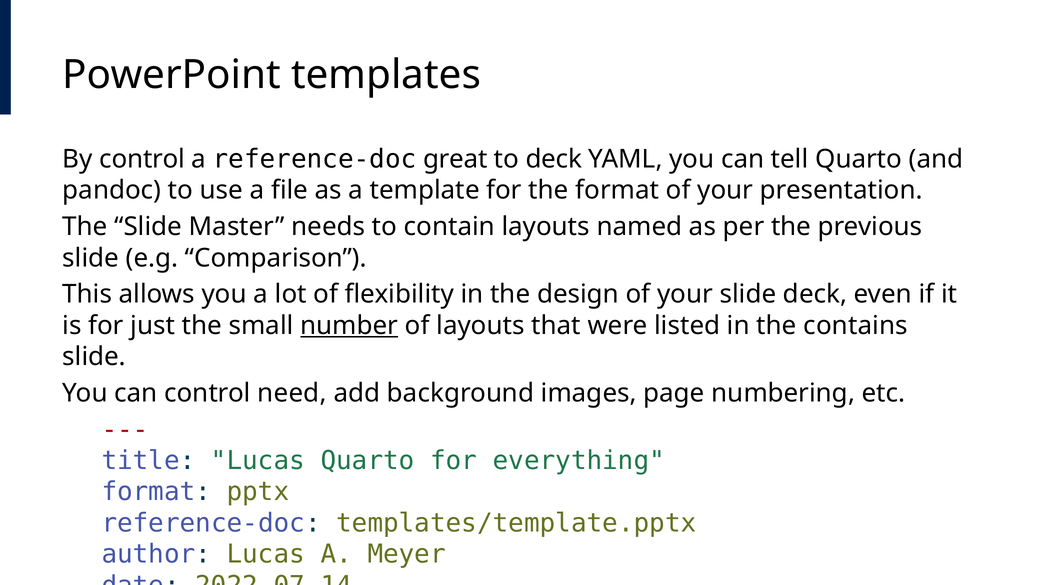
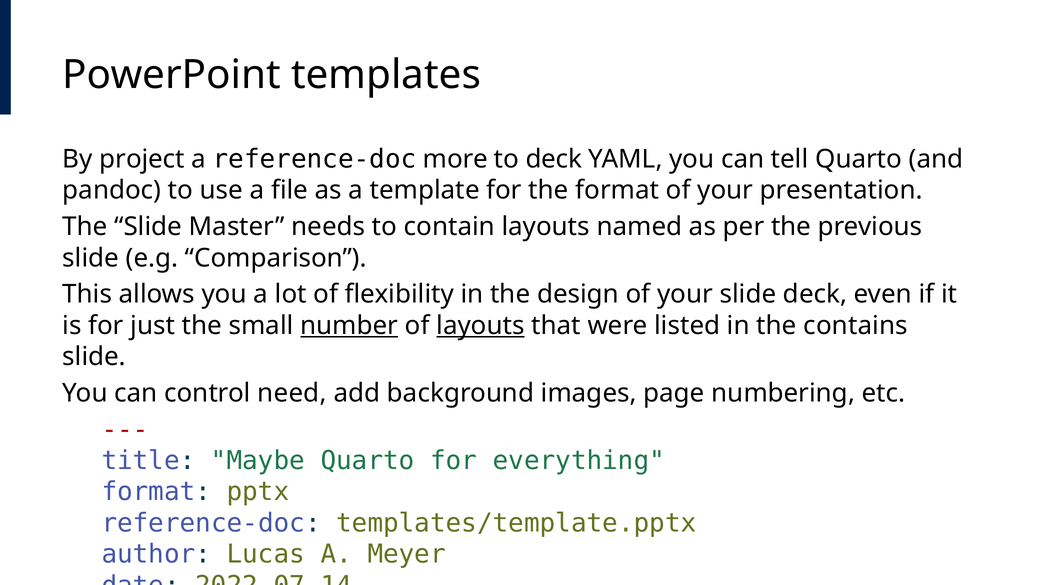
By control: control -> project
great: great -> more
layouts at (480, 326) underline: none -> present
title Lucas: Lucas -> Maybe
